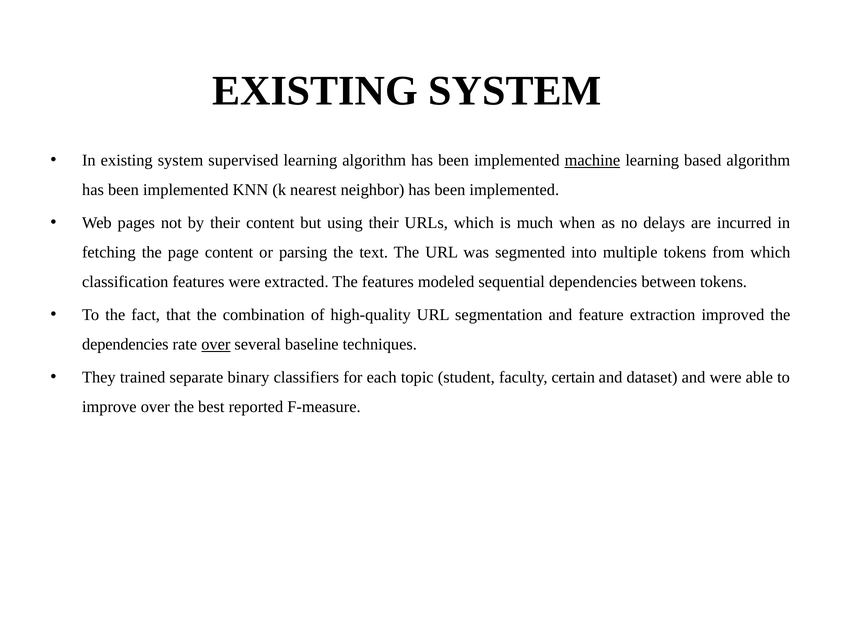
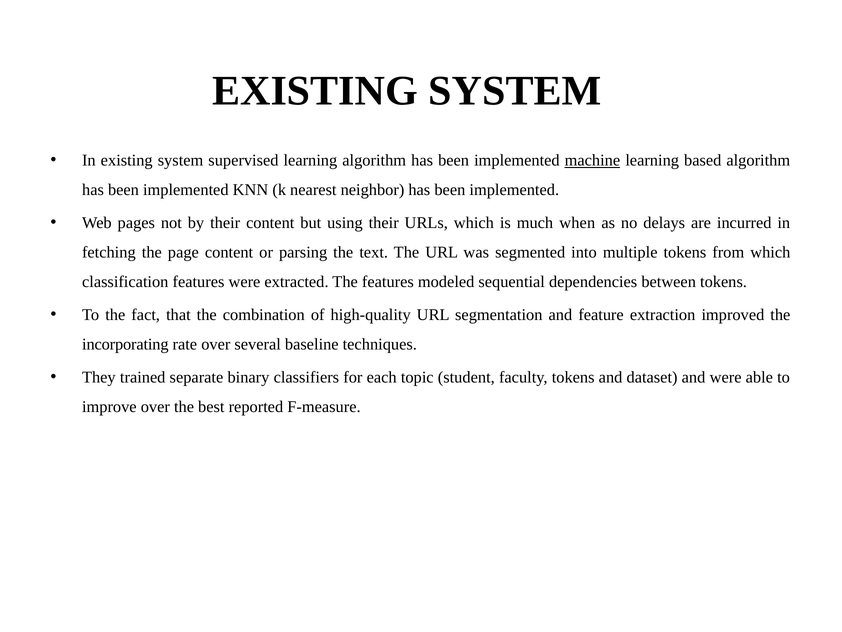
dependencies at (125, 344): dependencies -> incorporating
over at (216, 344) underline: present -> none
faculty certain: certain -> tokens
